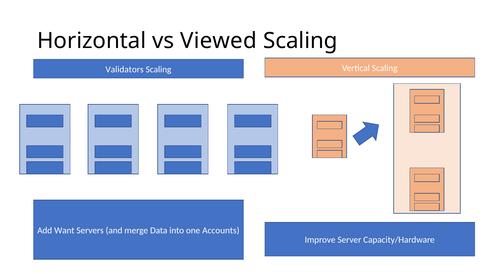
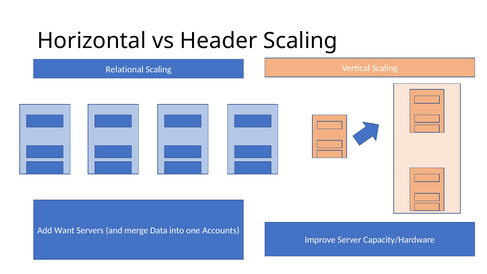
Viewed: Viewed -> Header
Validators: Validators -> Relational
